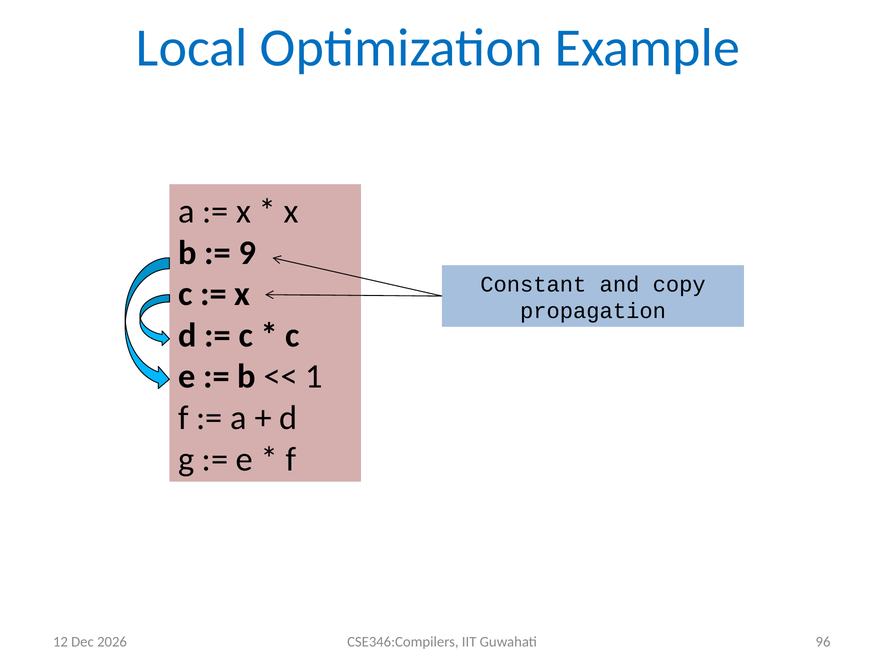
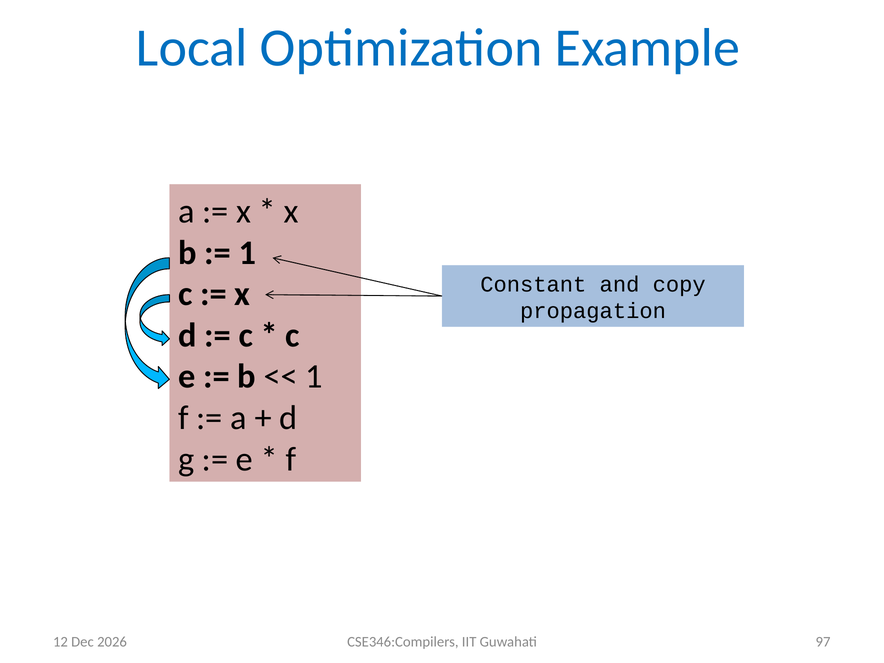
9 at (247, 253): 9 -> 1
96: 96 -> 97
